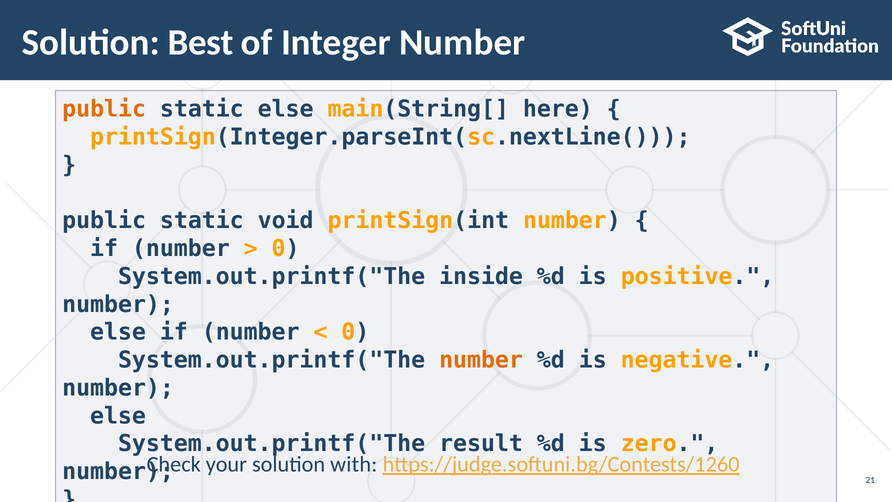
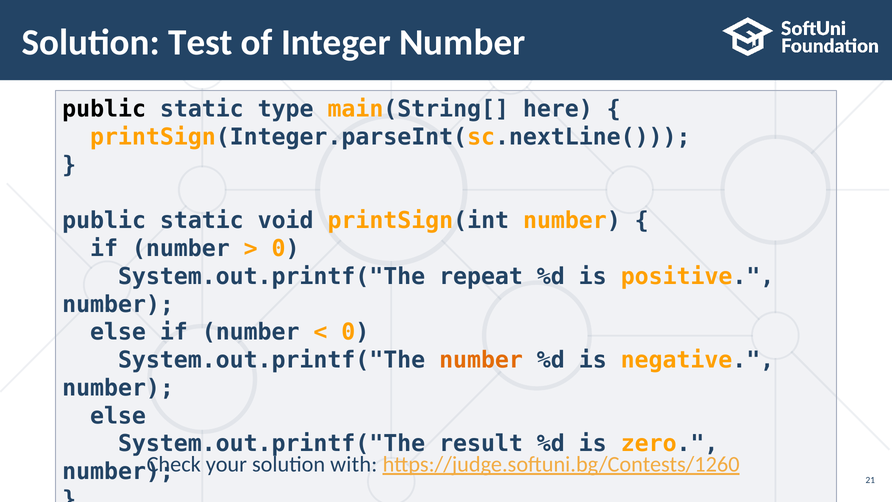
Best: Best -> Test
public at (104, 109) colour: orange -> black
static else: else -> type
inside: inside -> repeat
